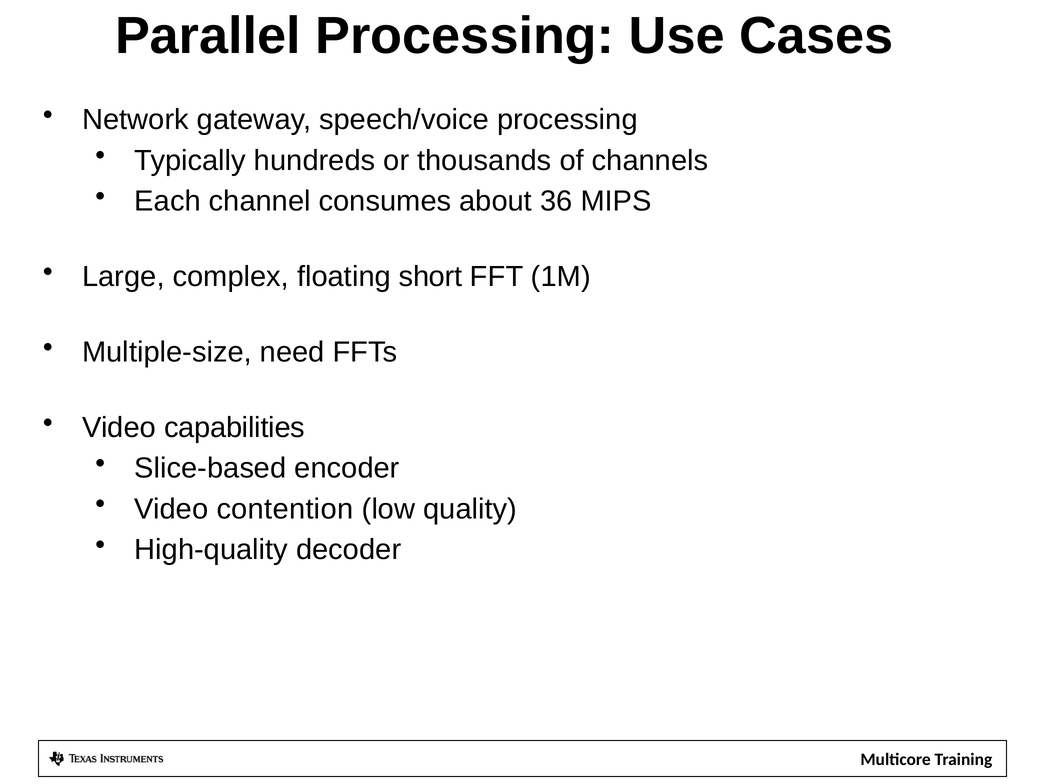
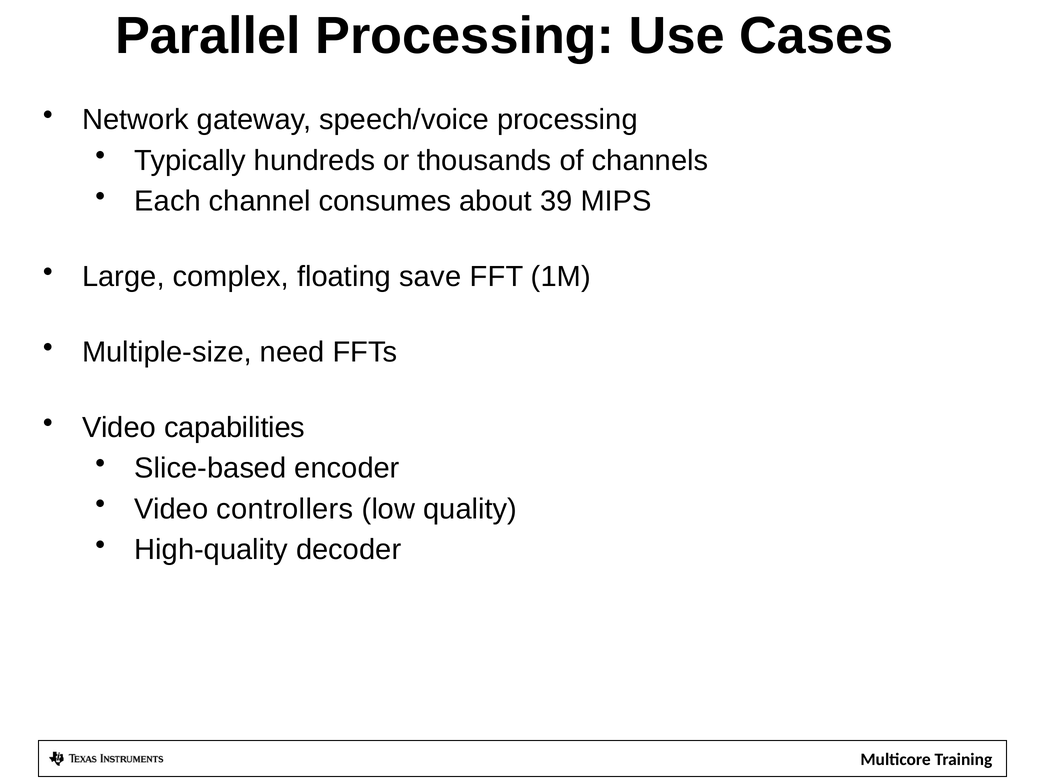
36: 36 -> 39
short: short -> save
contention: contention -> controllers
